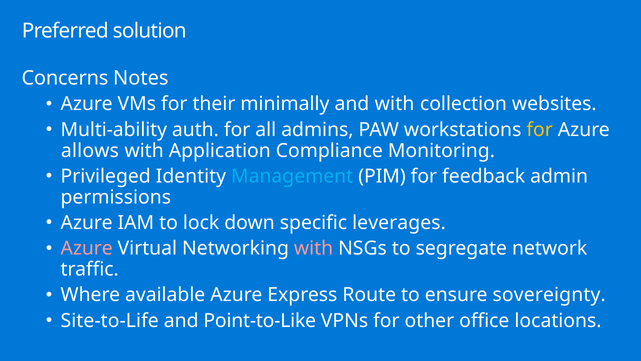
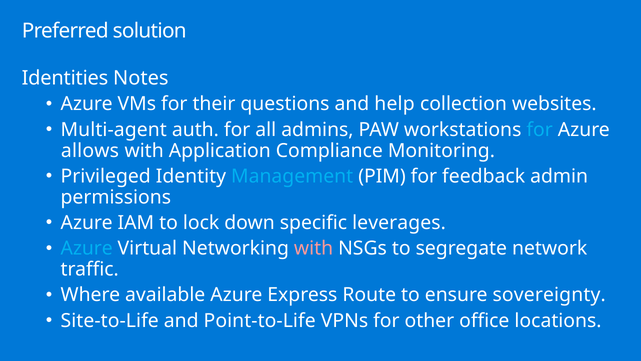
Concerns: Concerns -> Identities
minimally: minimally -> questions
and with: with -> help
Multi-ability: Multi-ability -> Multi-agent
for at (540, 130) colour: yellow -> light blue
Azure at (87, 248) colour: pink -> light blue
Point-to-Like: Point-to-Like -> Point-to-Life
